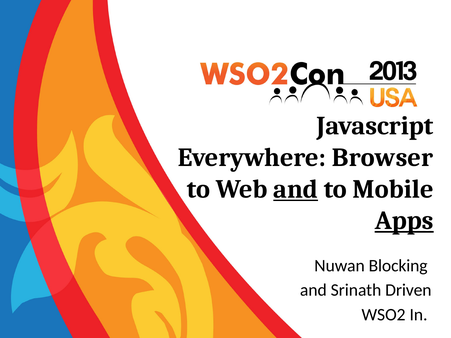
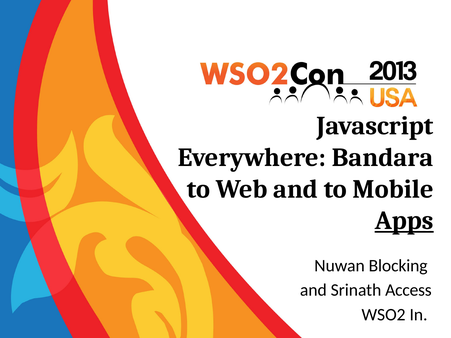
Browser: Browser -> Bandara
and at (296, 189) underline: present -> none
Driven: Driven -> Access
